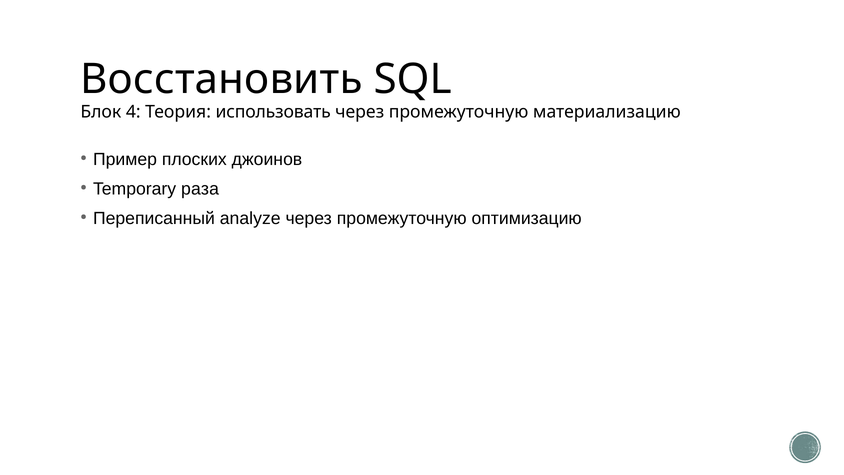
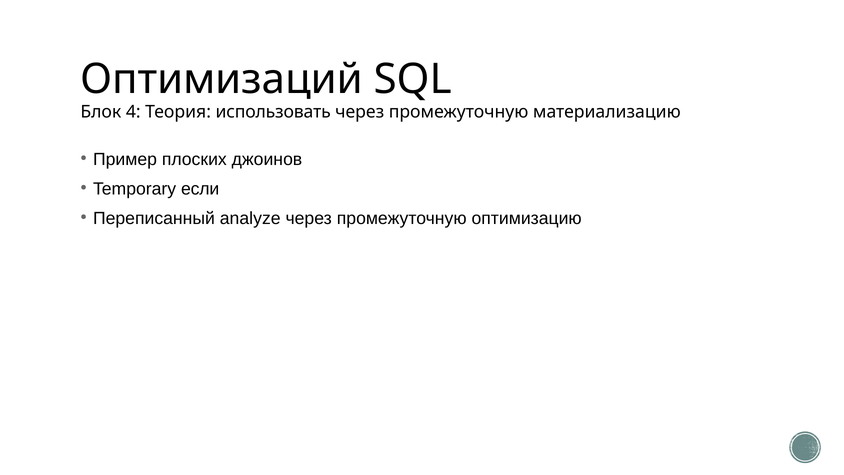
Восстановить: Восстановить -> Оптимизаций
раза: раза -> если
